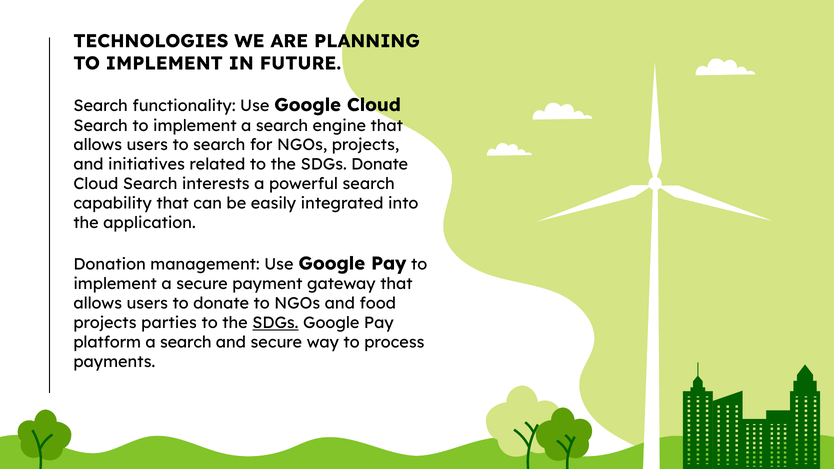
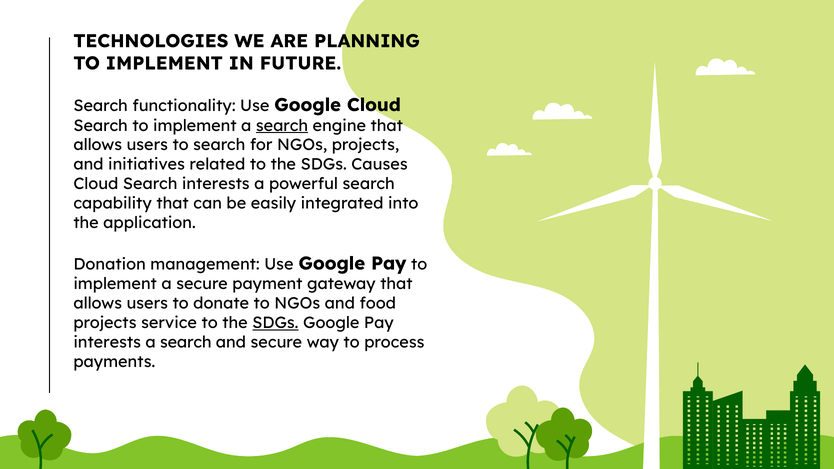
search at (282, 126) underline: none -> present
SDGs Donate: Donate -> Causes
parties: parties -> service
platform at (107, 343): platform -> interests
